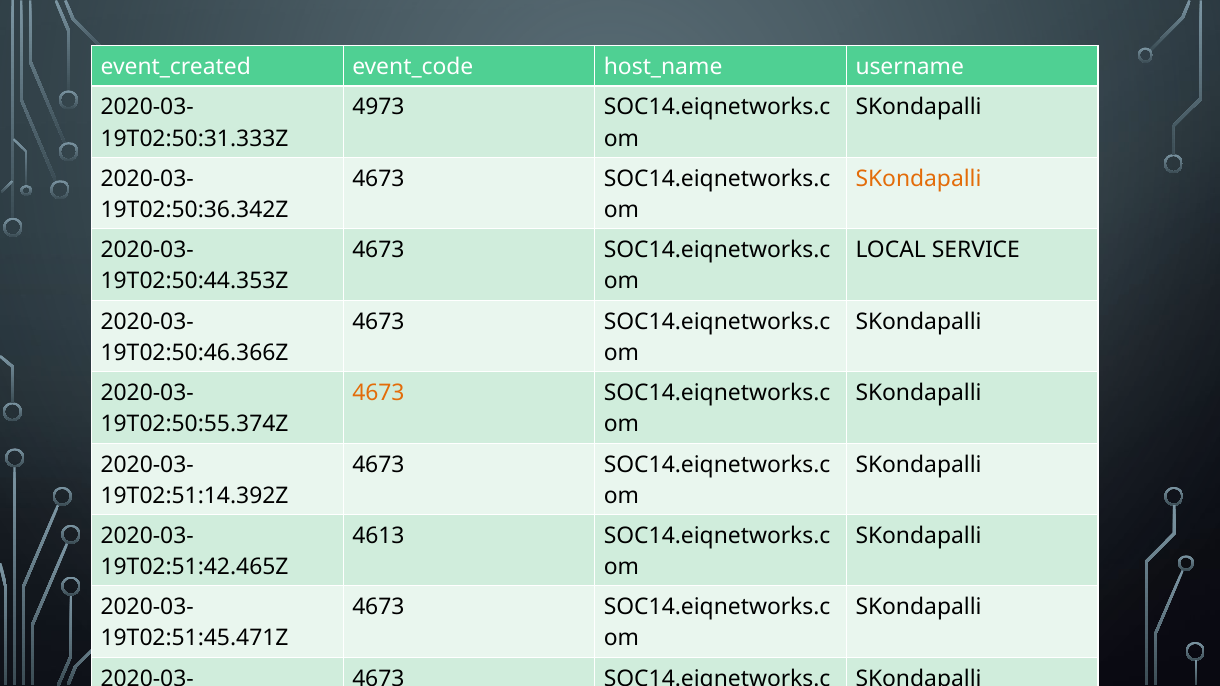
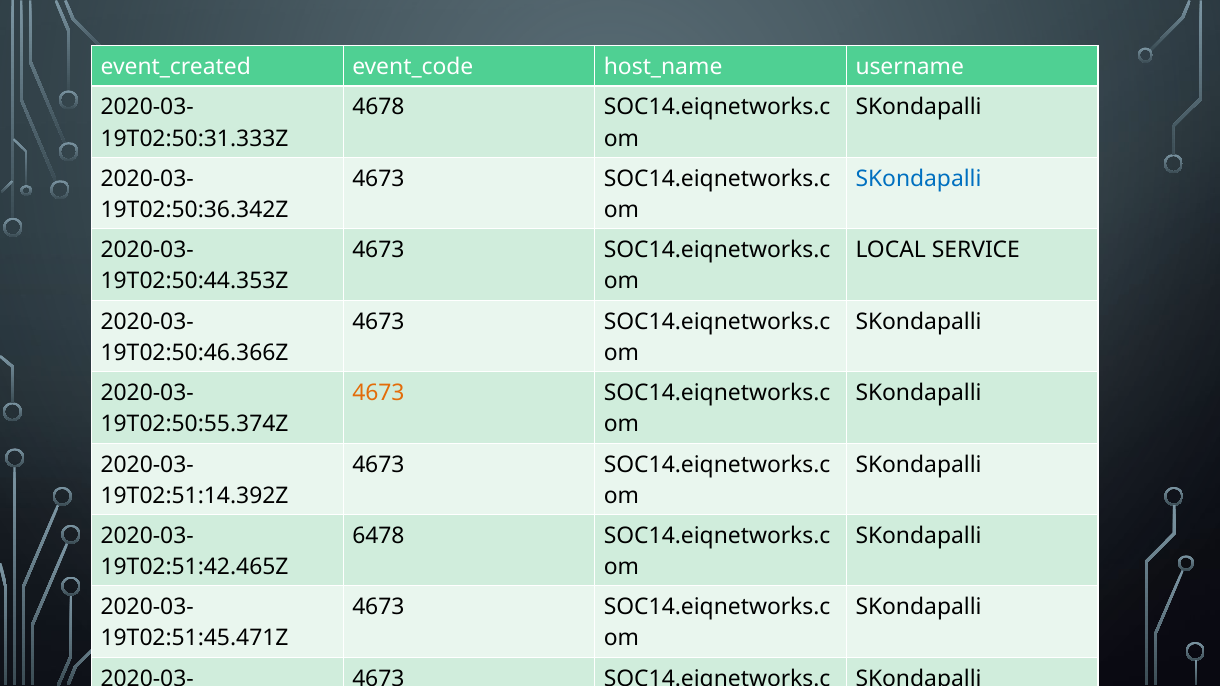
4973: 4973 -> 4678
SKondapalli at (919, 179) colour: orange -> blue
4613: 4613 -> 6478
